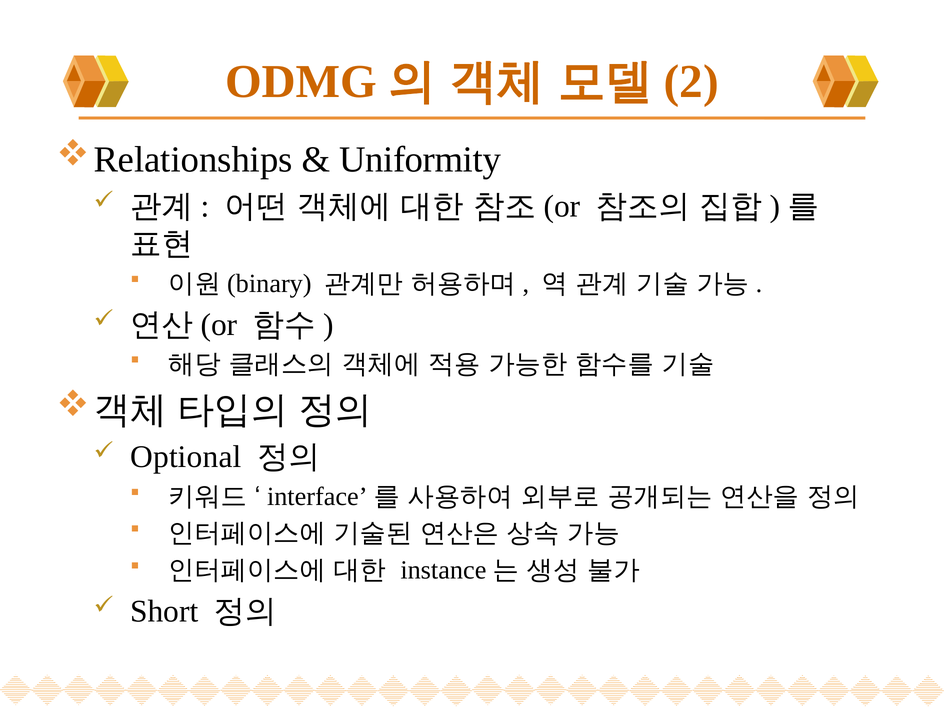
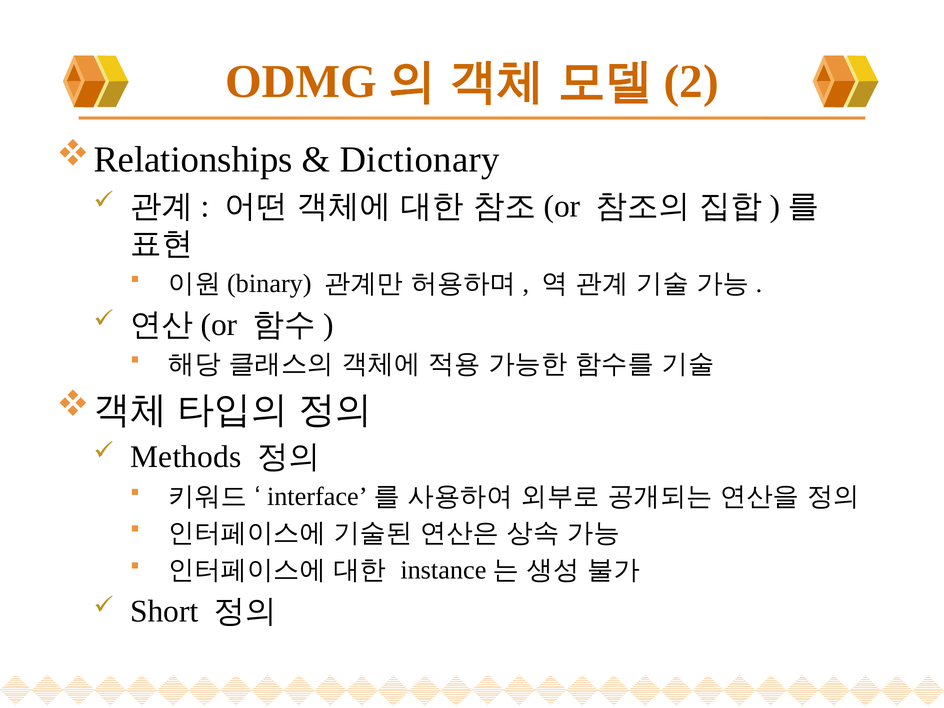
Uniformity: Uniformity -> Dictionary
Optional: Optional -> Methods
